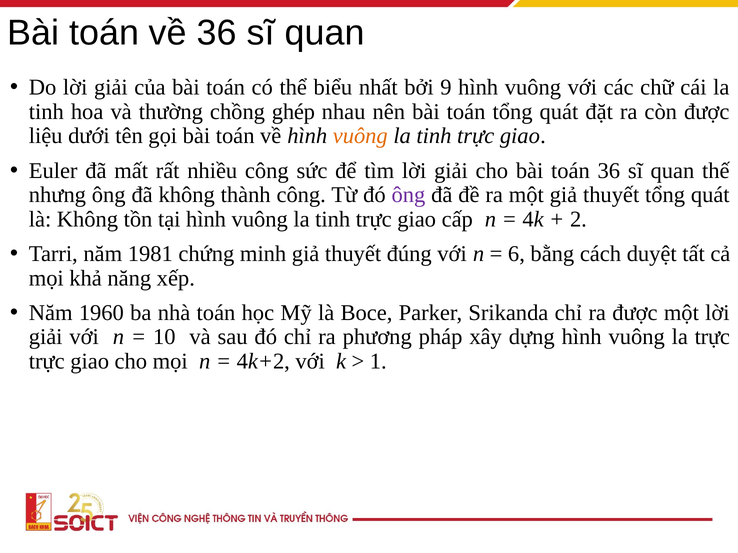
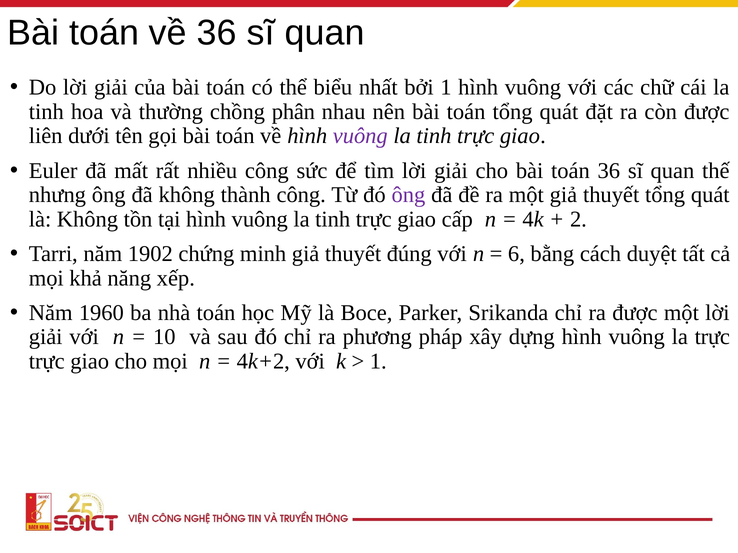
bởi 9: 9 -> 1
ghép: ghép -> phân
liệu: liệu -> liên
vuông at (360, 136) colour: orange -> purple
1981: 1981 -> 1902
